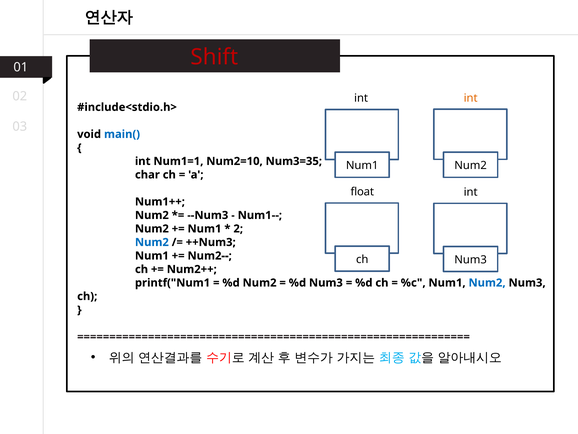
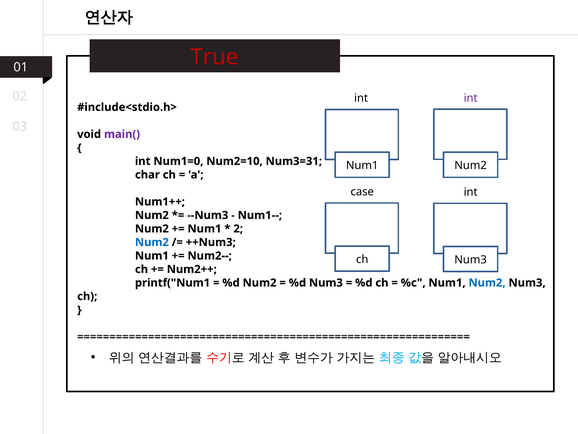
Shift: Shift -> True
int at (471, 98) colour: orange -> purple
main( colour: blue -> purple
Num1=1: Num1=1 -> Num1=0
Num3=35: Num3=35 -> Num3=31
float: float -> case
